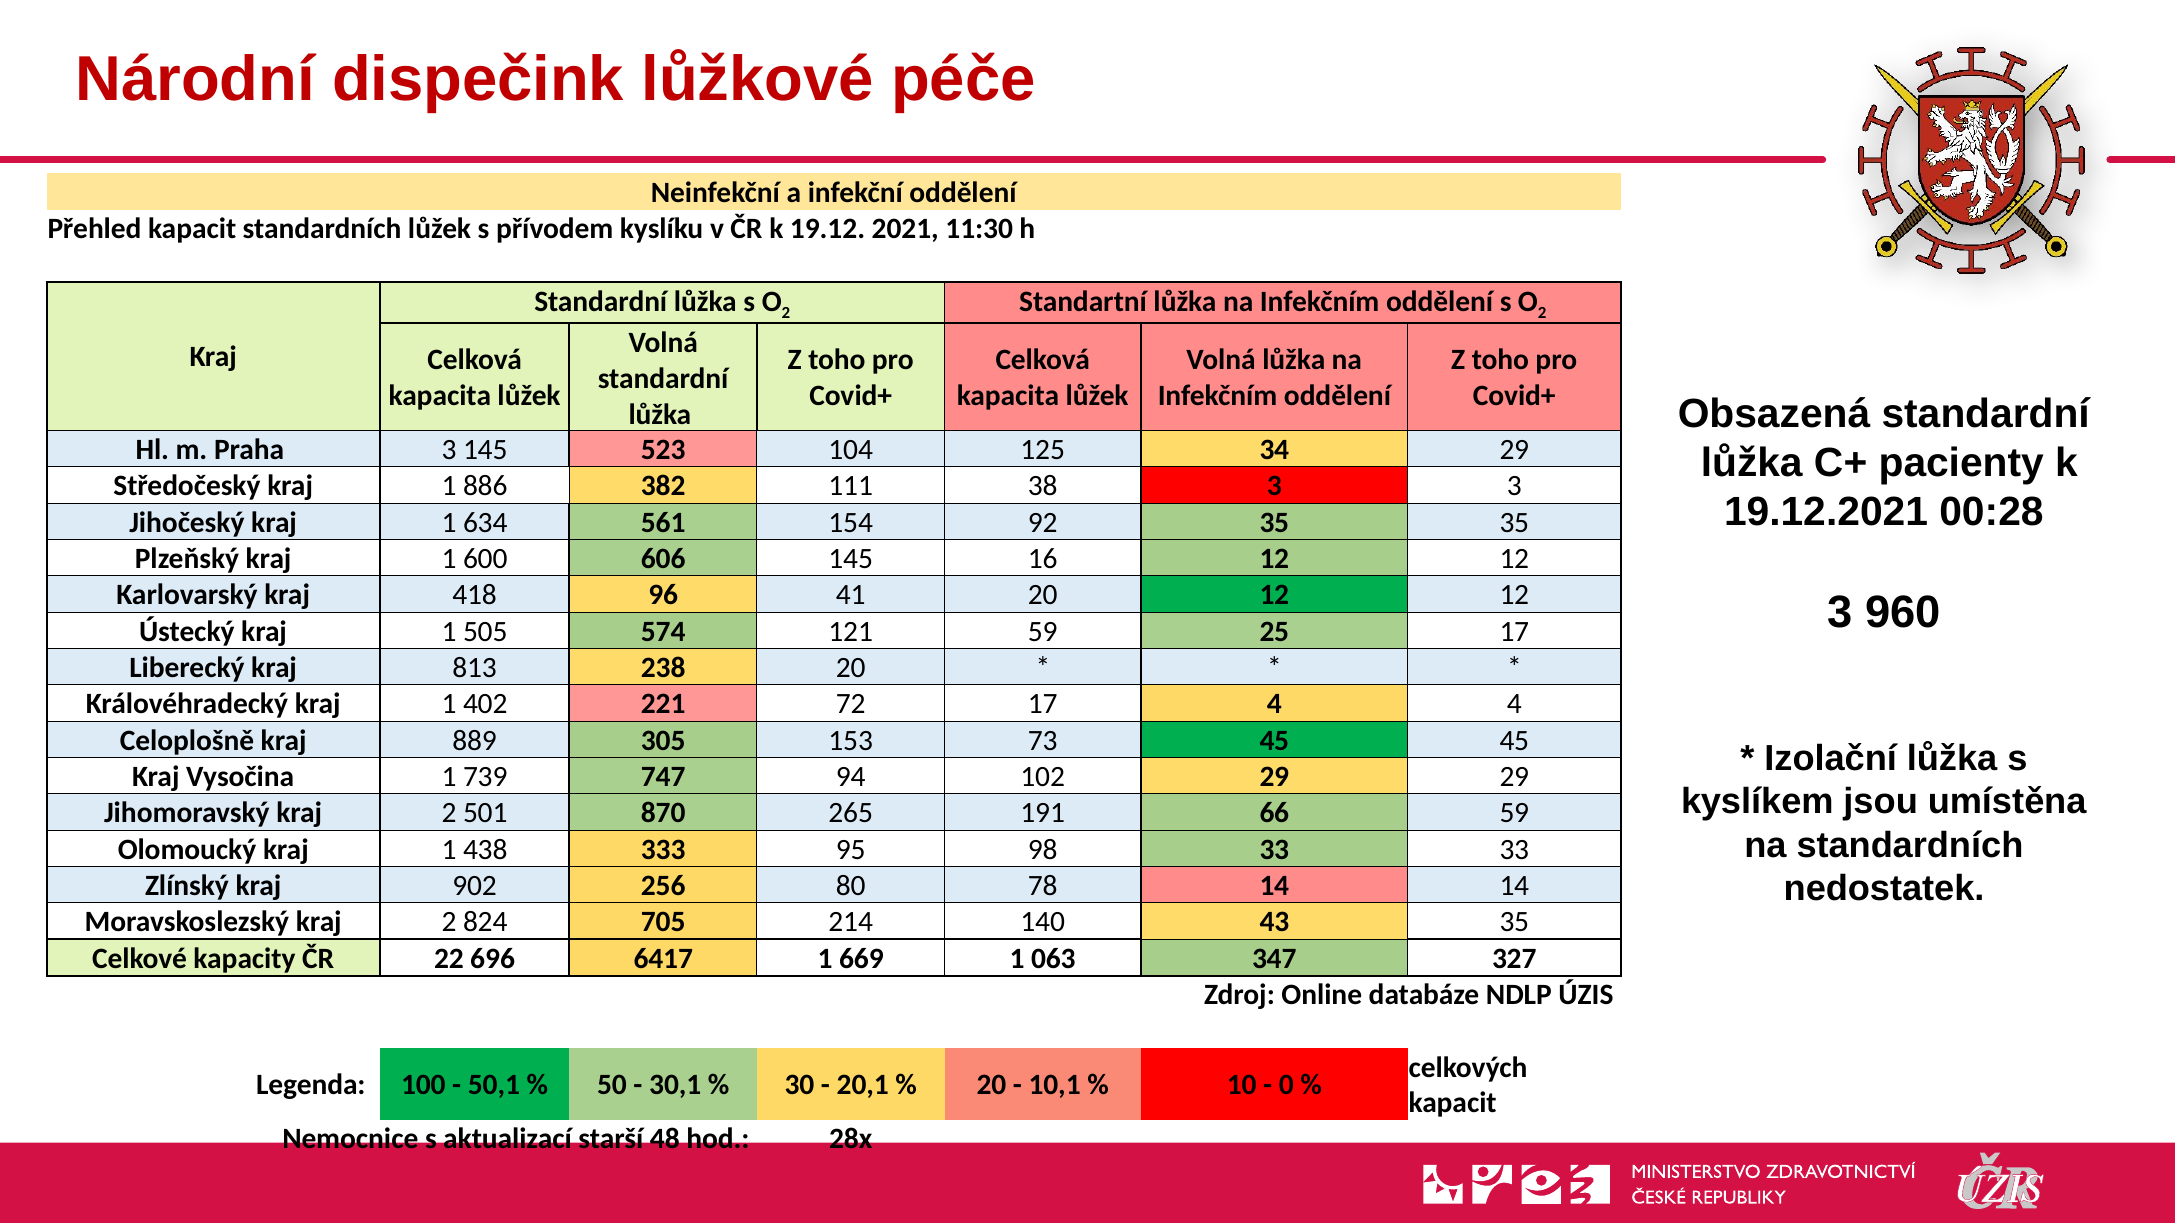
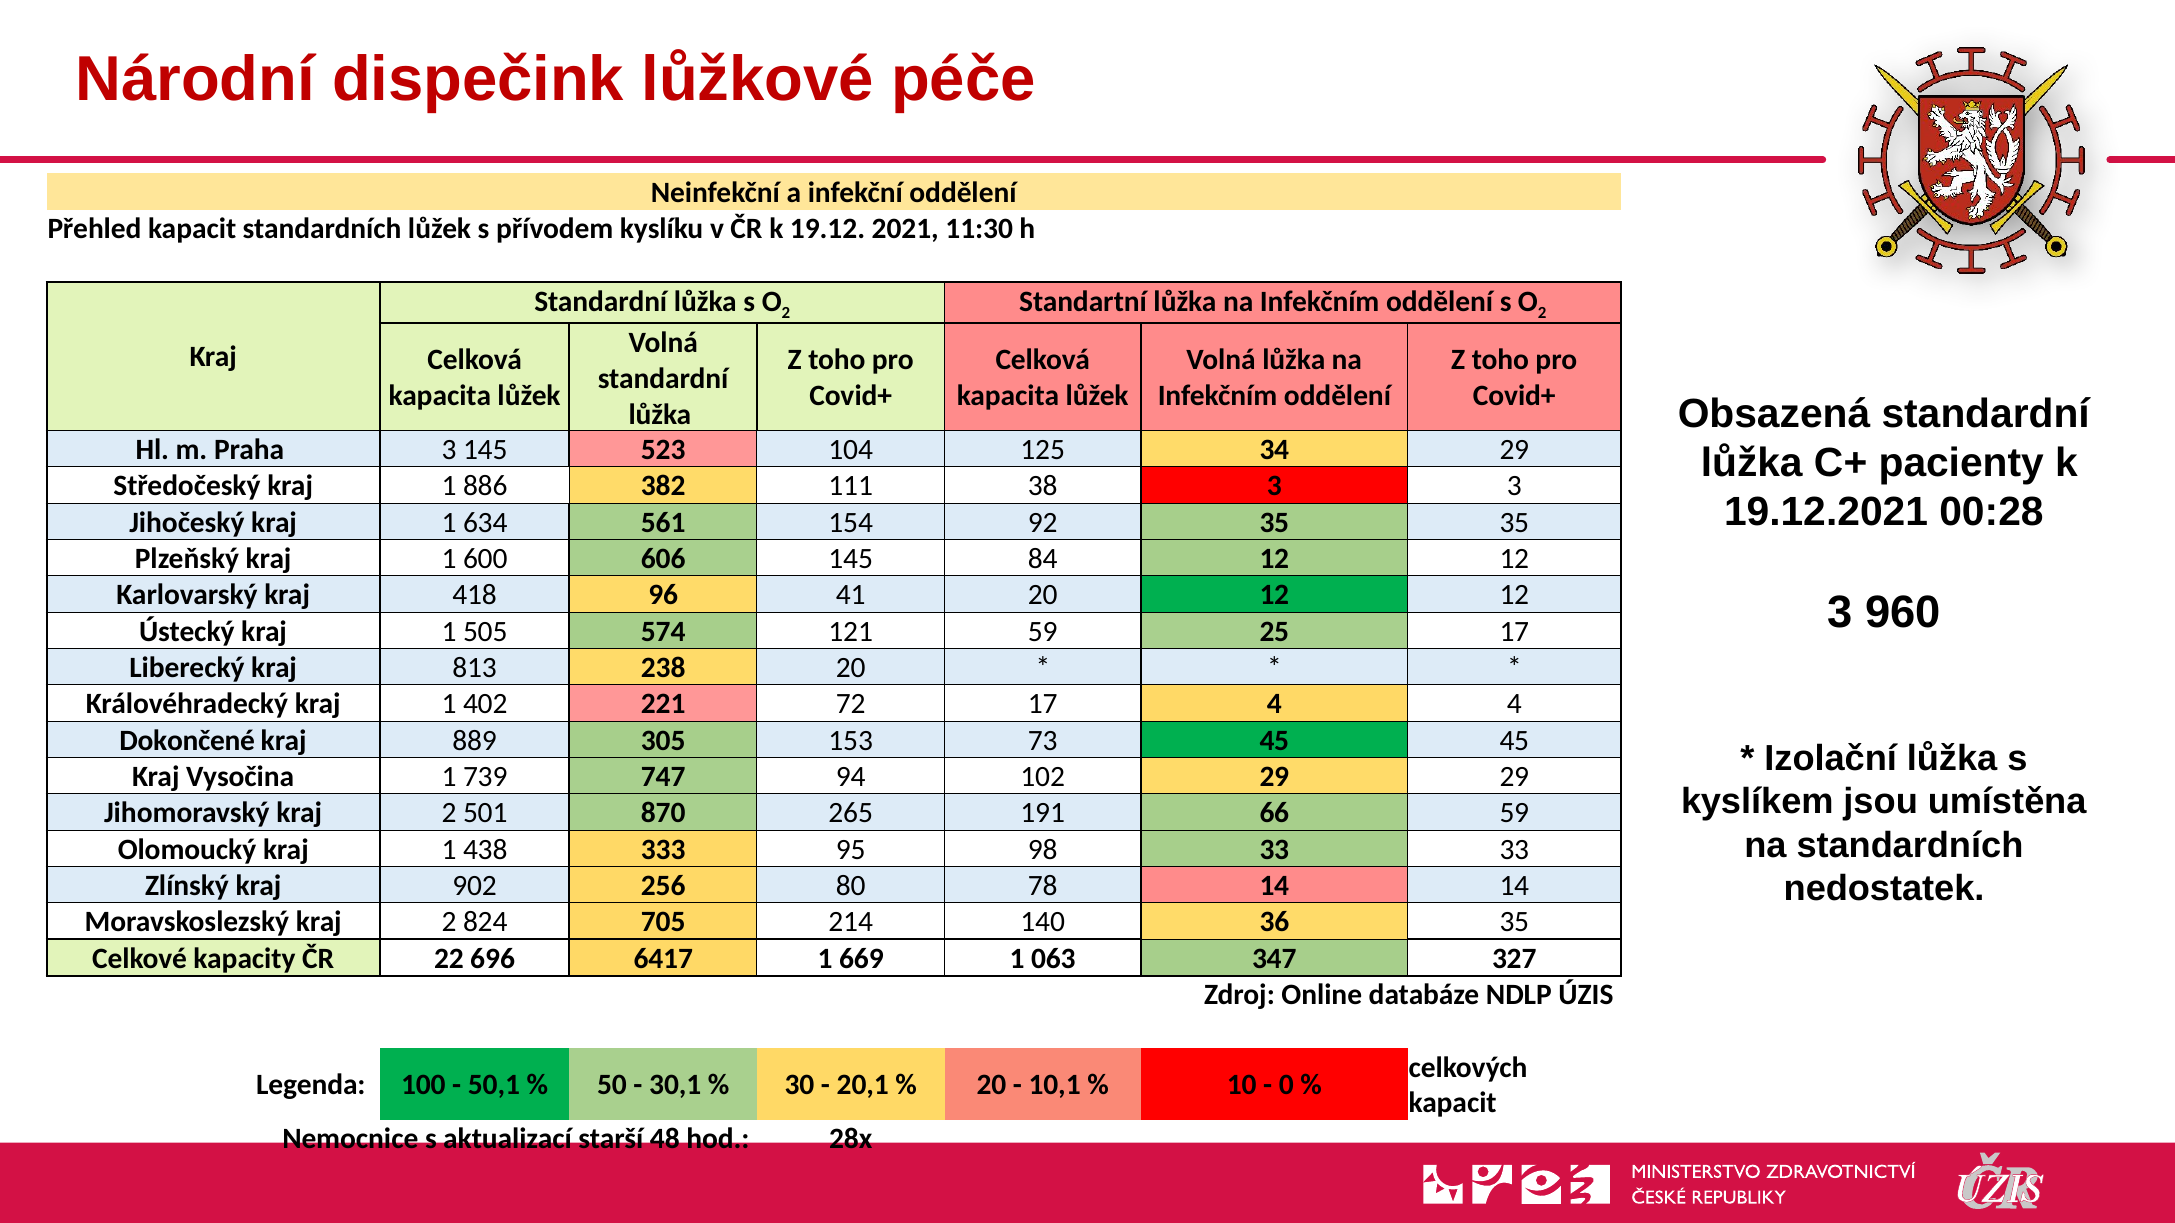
16: 16 -> 84
Celoplošně: Celoplošně -> Dokončené
43: 43 -> 36
